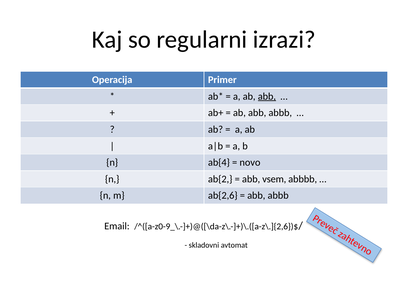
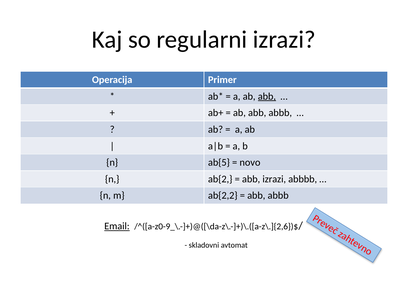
ab{4: ab{4 -> ab{5
abb vsem: vsem -> izrazi
ab{2,6: ab{2,6 -> ab{2,2
Email underline: none -> present
